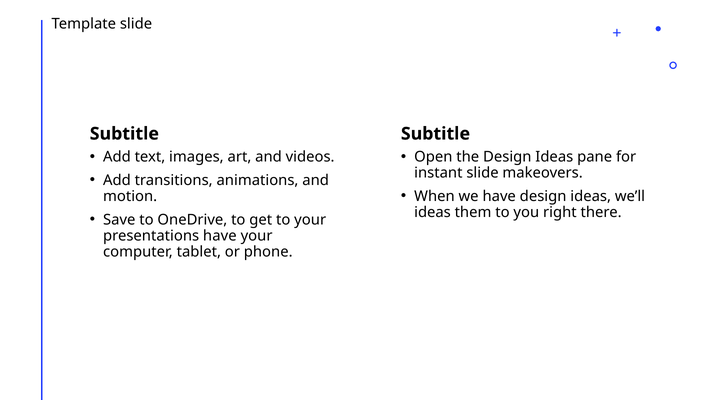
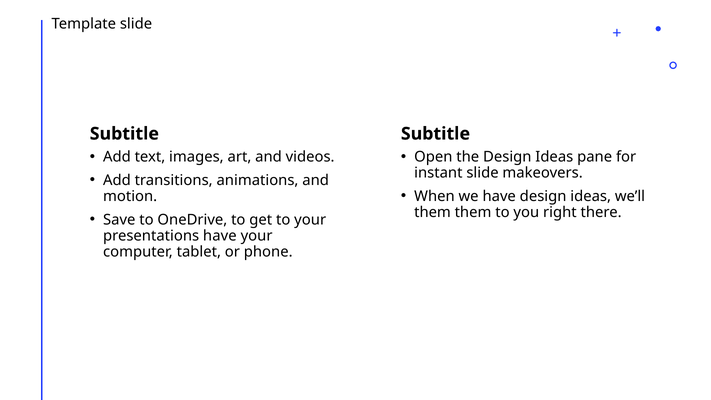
ideas at (433, 212): ideas -> them
